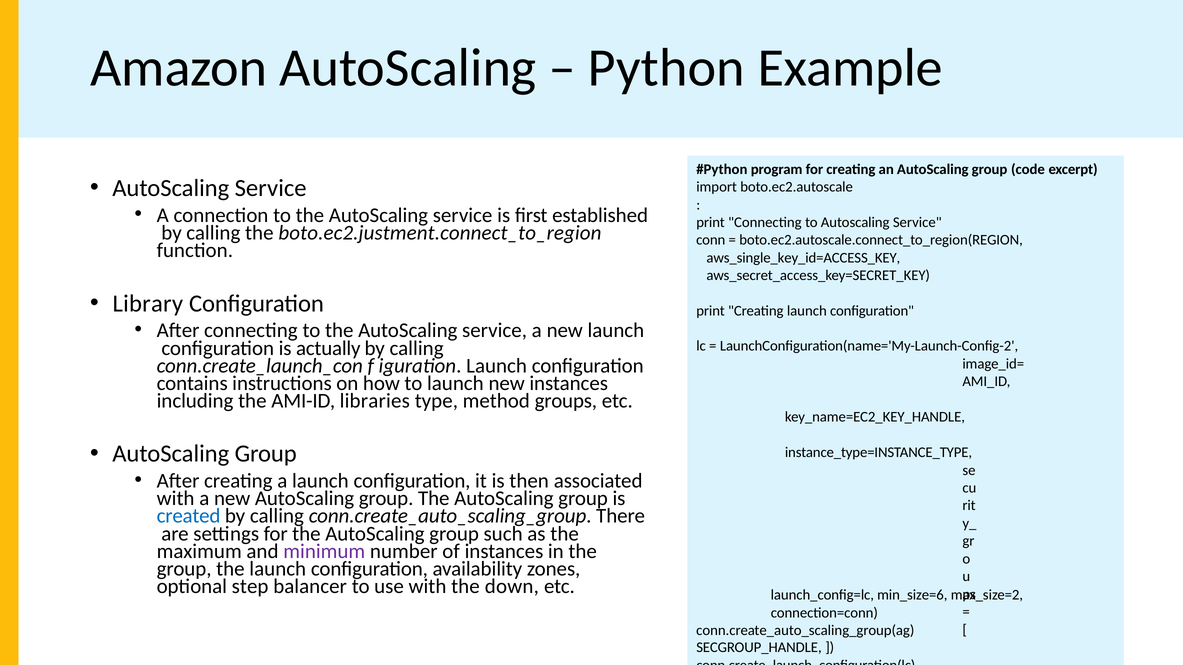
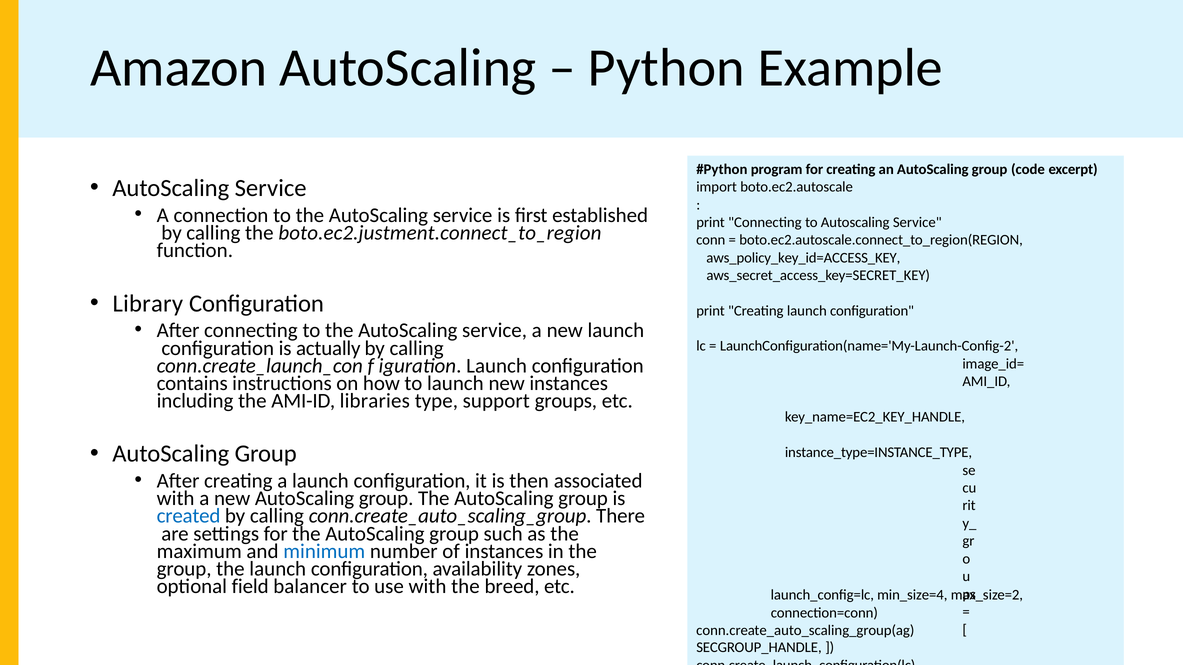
aws_single_key_id=ACCESS_KEY: aws_single_key_id=ACCESS_KEY -> aws_policy_key_id=ACCESS_KEY
method: method -> support
minimum colour: purple -> blue
step: step -> field
down: down -> breed
min_size=6: min_size=6 -> min_size=4
